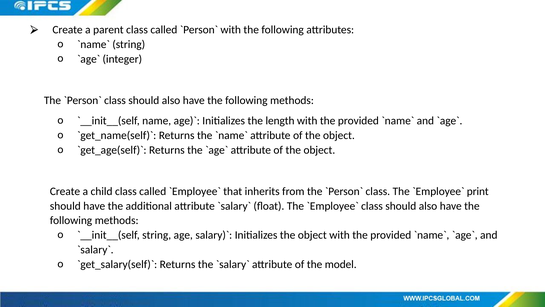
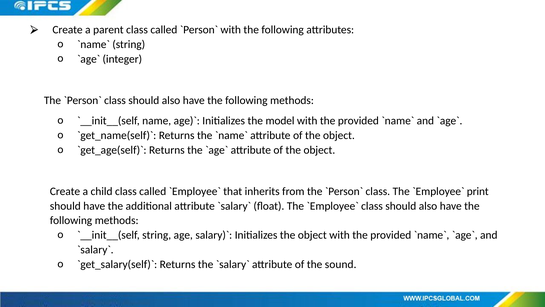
length: length -> model
model: model -> sound
